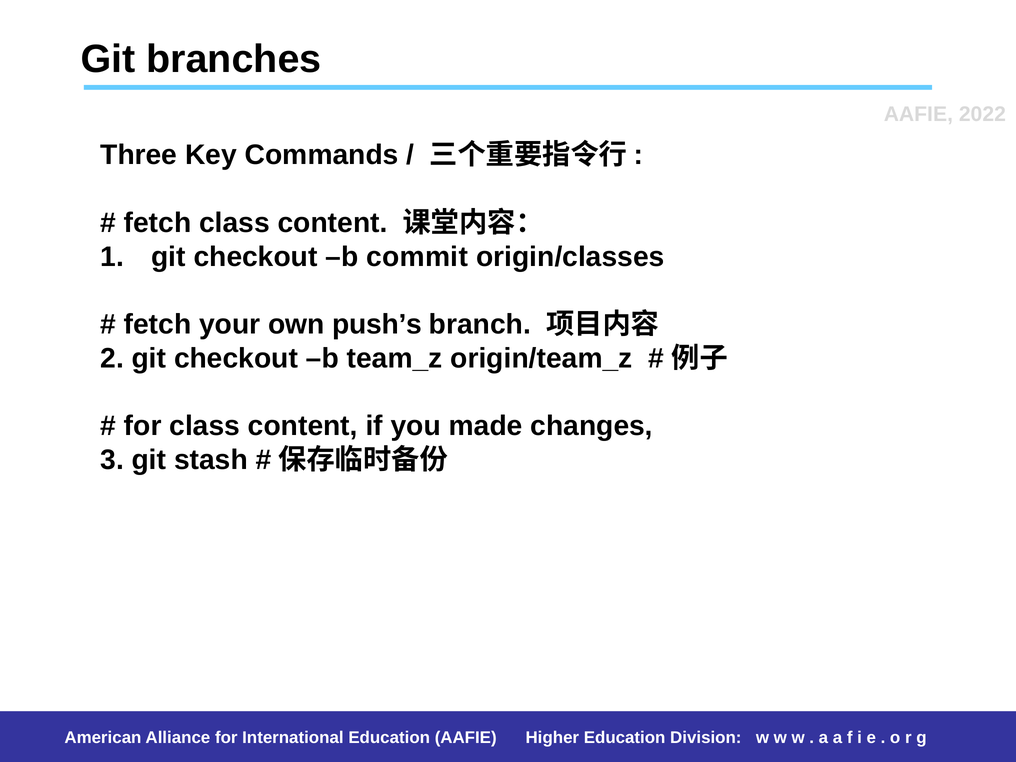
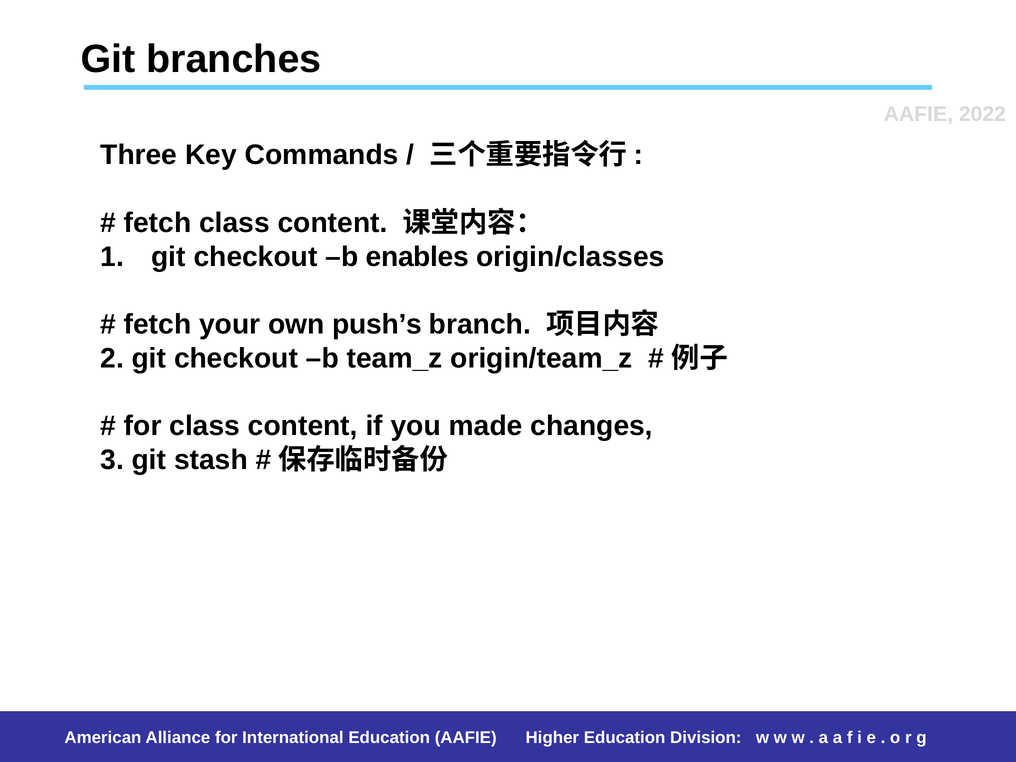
commit: commit -> enables
